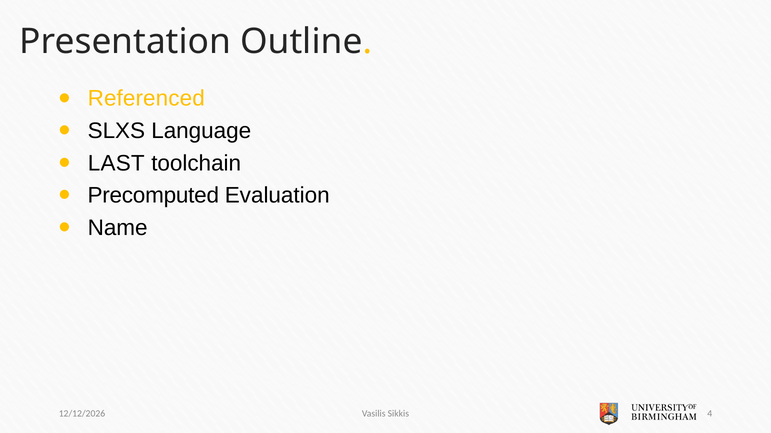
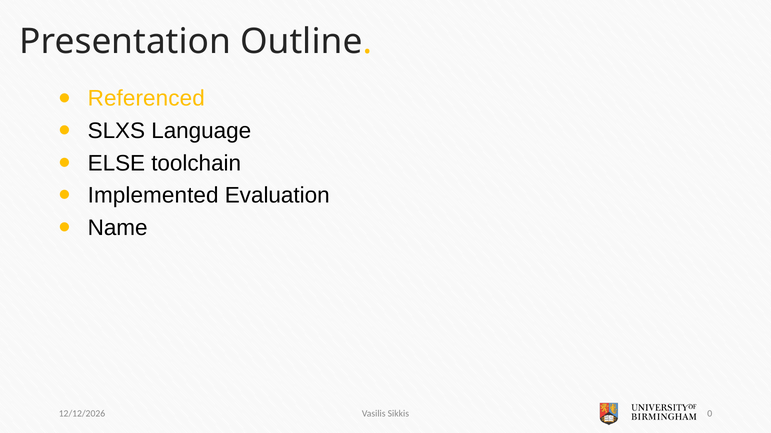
LAST: LAST -> ELSE
Precomputed: Precomputed -> Implemented
4: 4 -> 0
